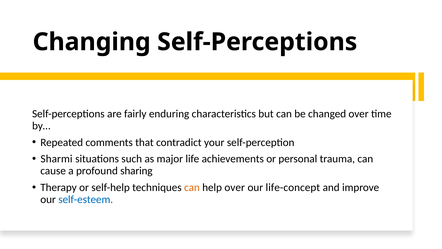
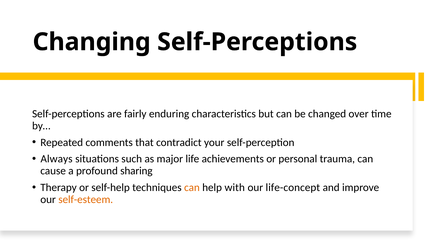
Sharmi: Sharmi -> Always
help over: over -> with
self-esteem colour: blue -> orange
